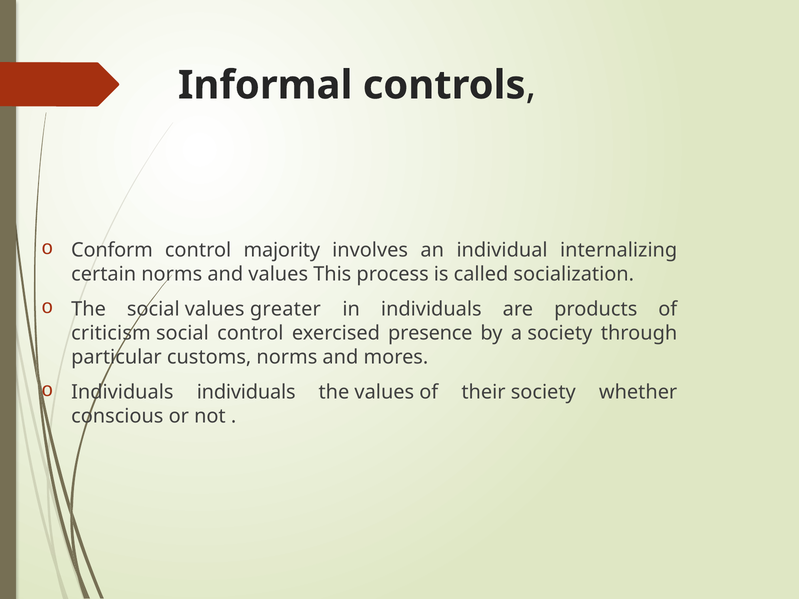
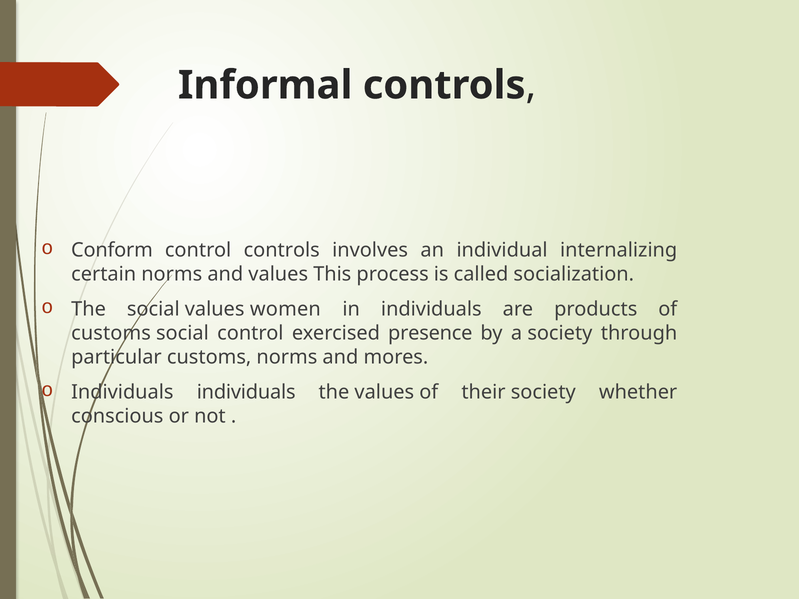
control majority: majority -> controls
greater: greater -> women
criticism at (111, 333): criticism -> customs
